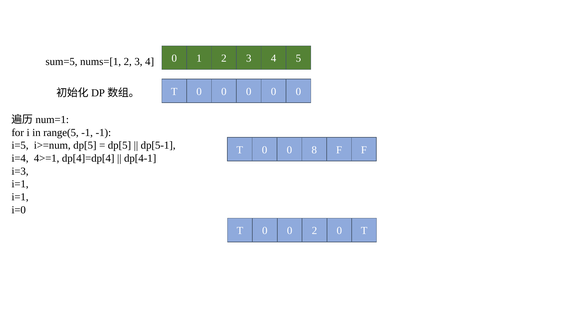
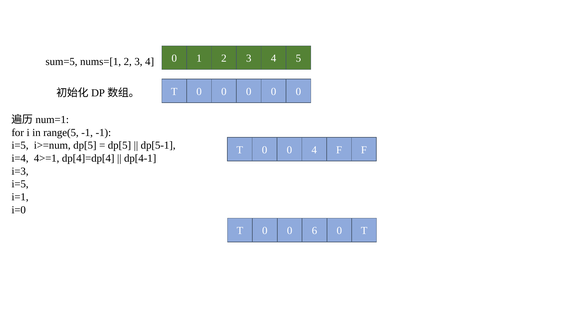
0 8: 8 -> 4
i=1 at (20, 184): i=1 -> i=5
0 2: 2 -> 6
